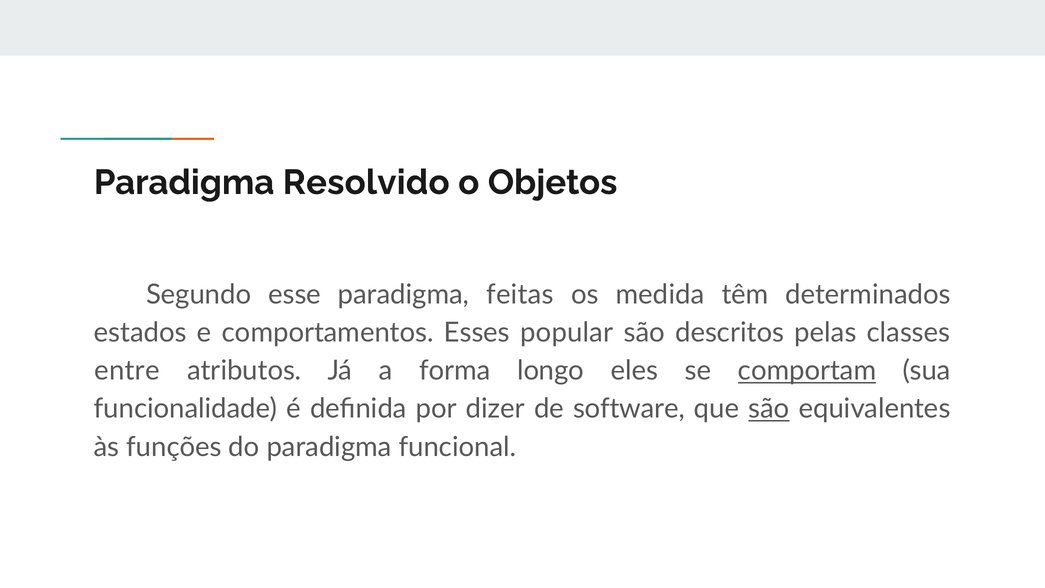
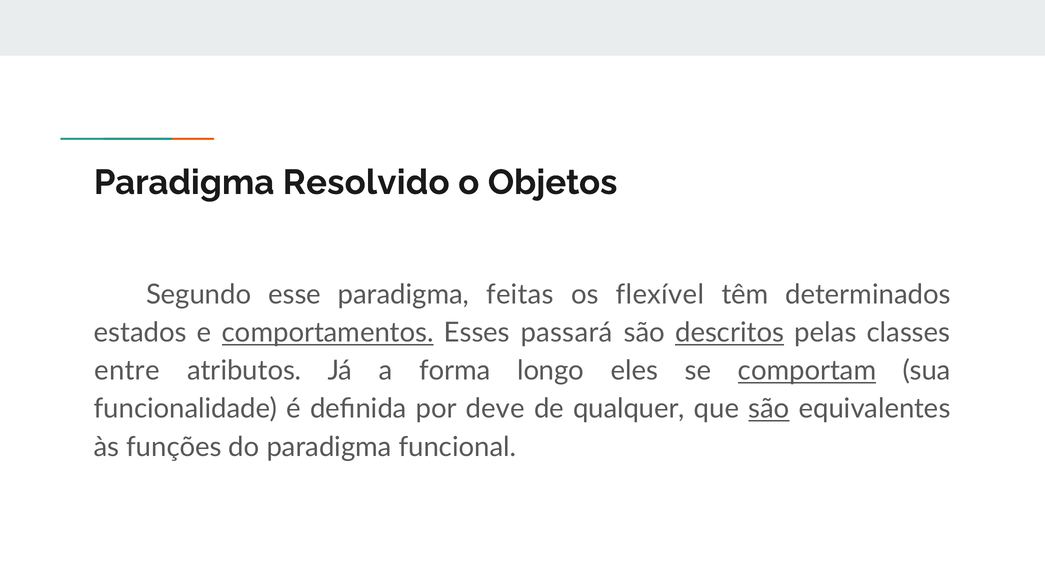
medida: medida -> flexível
comportamentos underline: none -> present
popular: popular -> passará
descritos underline: none -> present
dizer: dizer -> deve
software: software -> qualquer
